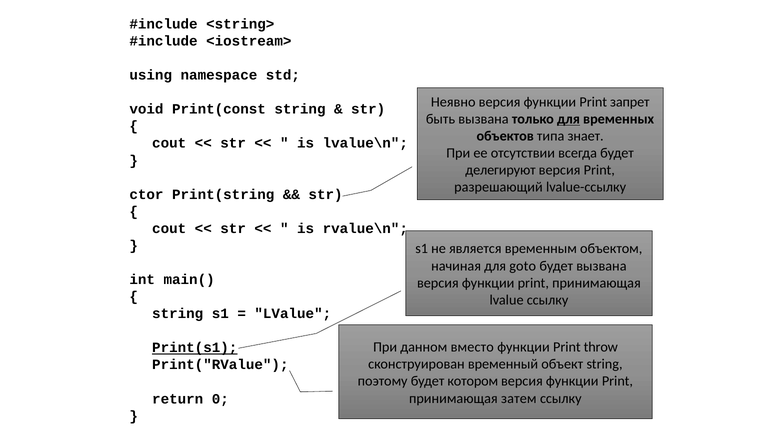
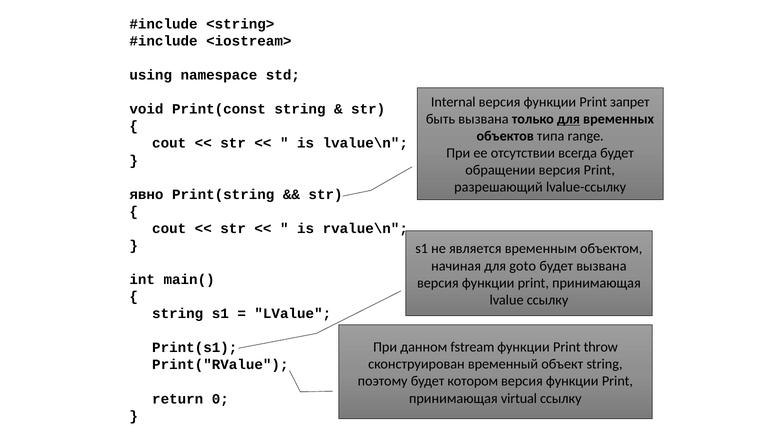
Неявно: Неявно -> Internal
знает: знает -> range
делегируют: делегируют -> обращении
ctor: ctor -> явно
вместо: вместо -> fstream
Print(s1 underline: present -> none
затем: затем -> virtual
